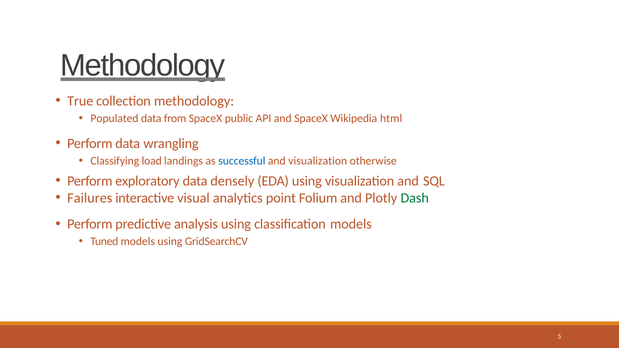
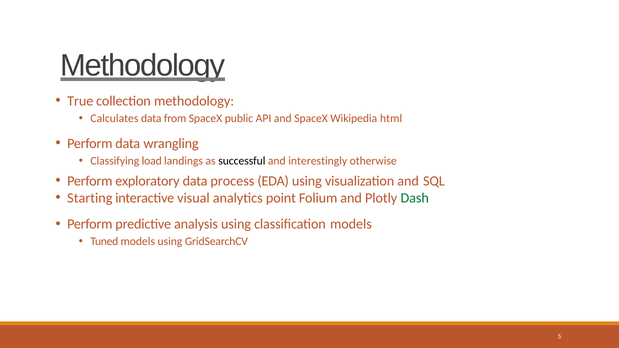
Populated: Populated -> Calculates
successful colour: blue -> black
and visualization: visualization -> interestingly
densely: densely -> process
Failures: Failures -> Starting
